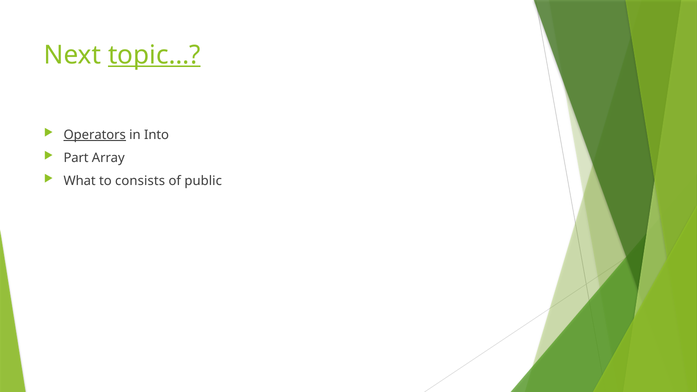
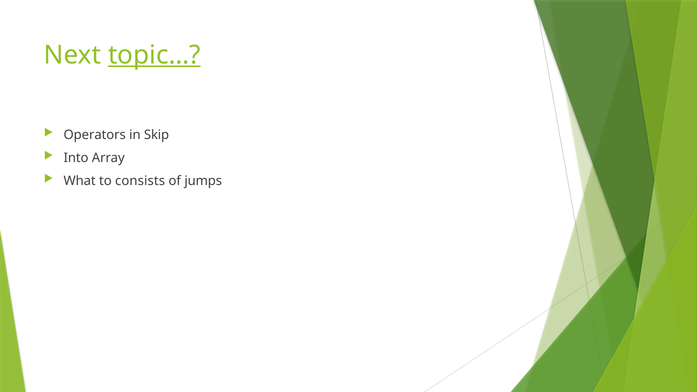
Operators underline: present -> none
Into: Into -> Skip
Part: Part -> Into
public: public -> jumps
